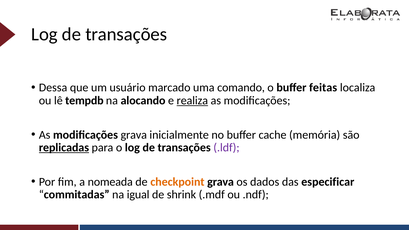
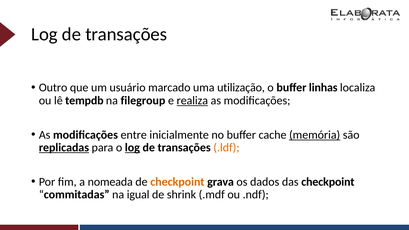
Dessa: Dessa -> Outro
comando: comando -> utilização
feitas: feitas -> linhas
alocando: alocando -> filegroup
modificações grava: grava -> entre
memória underline: none -> present
log at (132, 148) underline: none -> present
.ldf colour: purple -> orange
das especificar: especificar -> checkpoint
